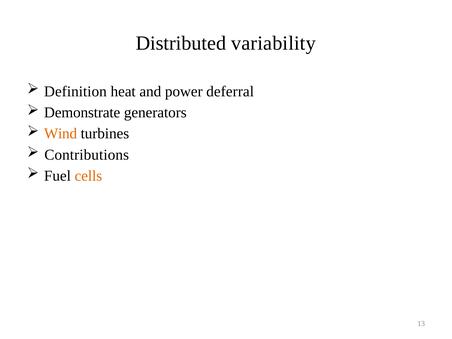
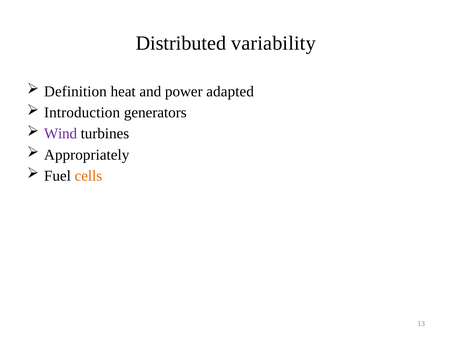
deferral: deferral -> adapted
Demonstrate: Demonstrate -> Introduction
Wind colour: orange -> purple
Contributions: Contributions -> Appropriately
